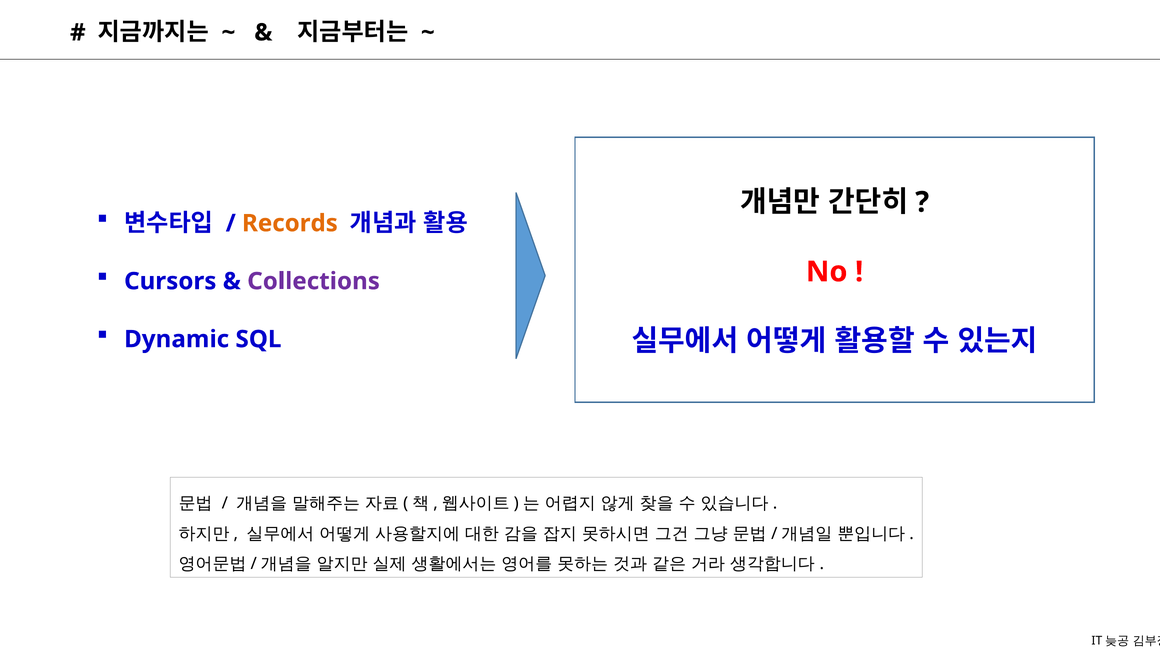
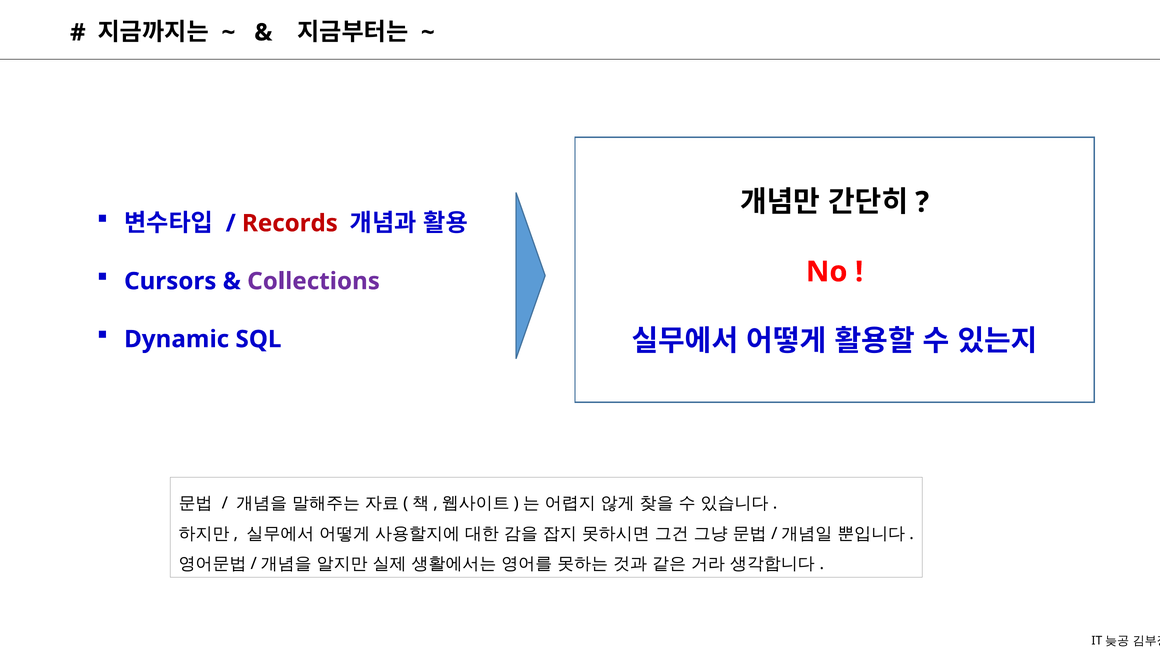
Records colour: orange -> red
